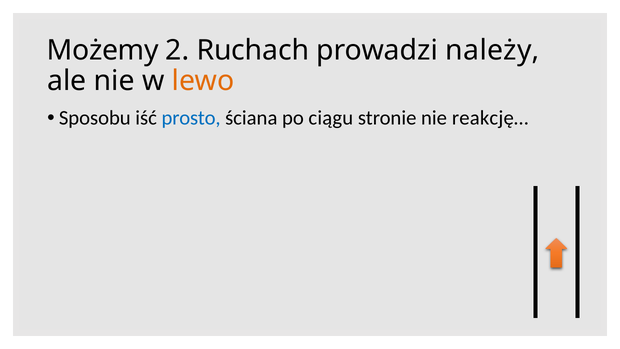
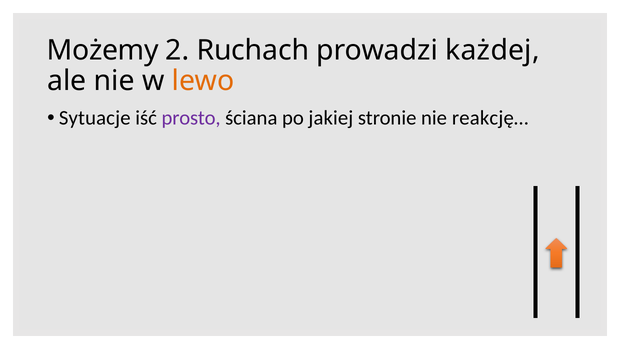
należy: należy -> każdej
Sposobu: Sposobu -> Sytuacje
prosto colour: blue -> purple
ciągu: ciągu -> jakiej
